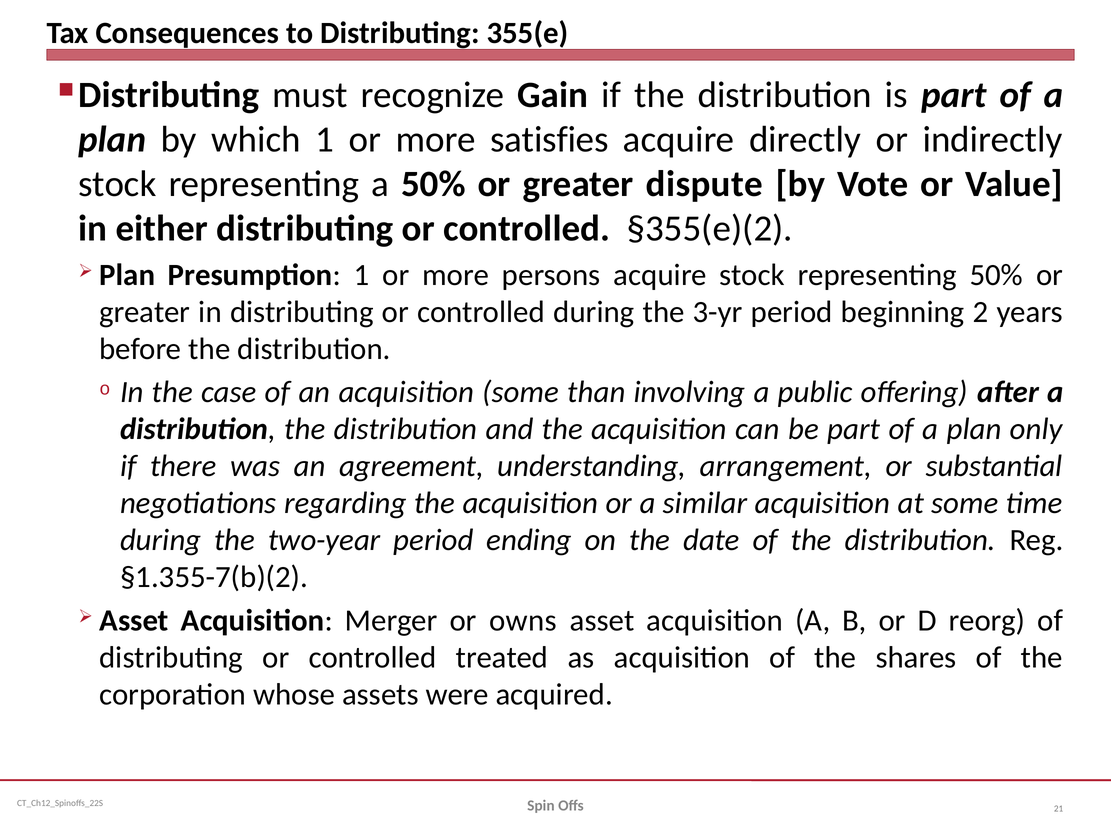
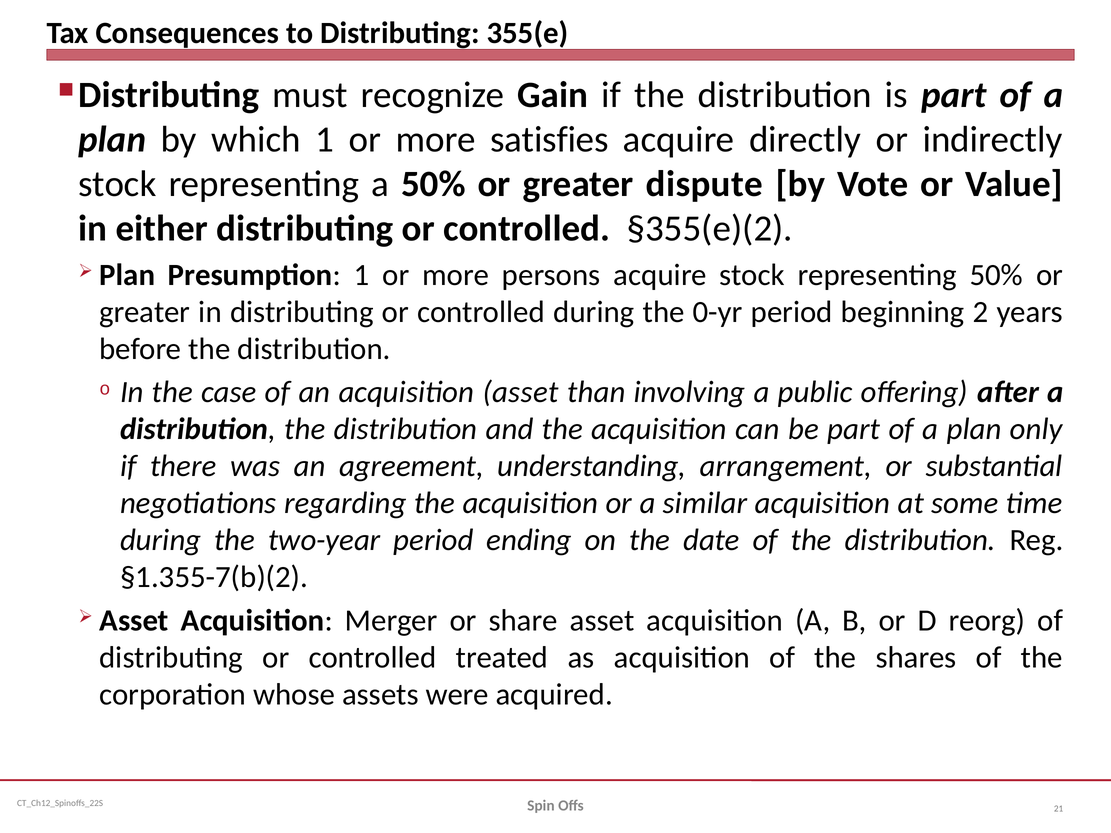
3-yr: 3-yr -> 0-yr
acquisition some: some -> asset
owns: owns -> share
